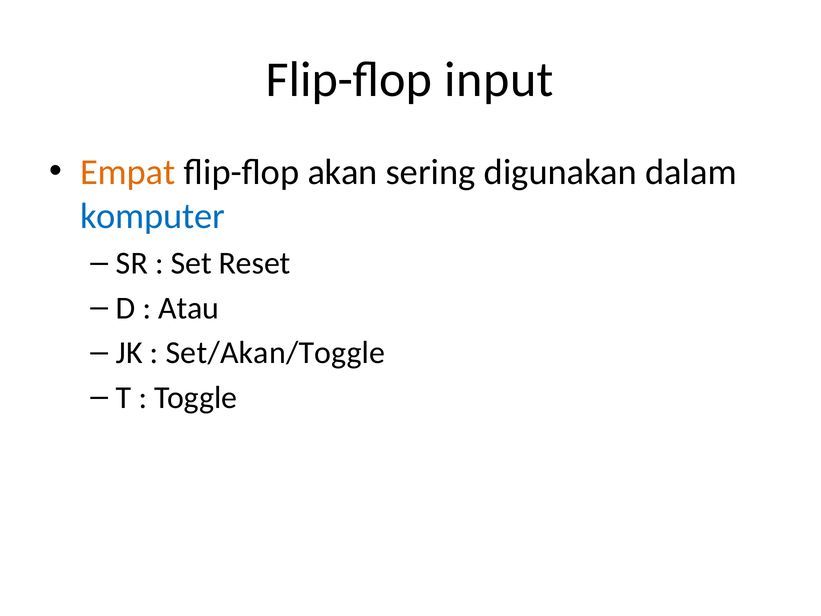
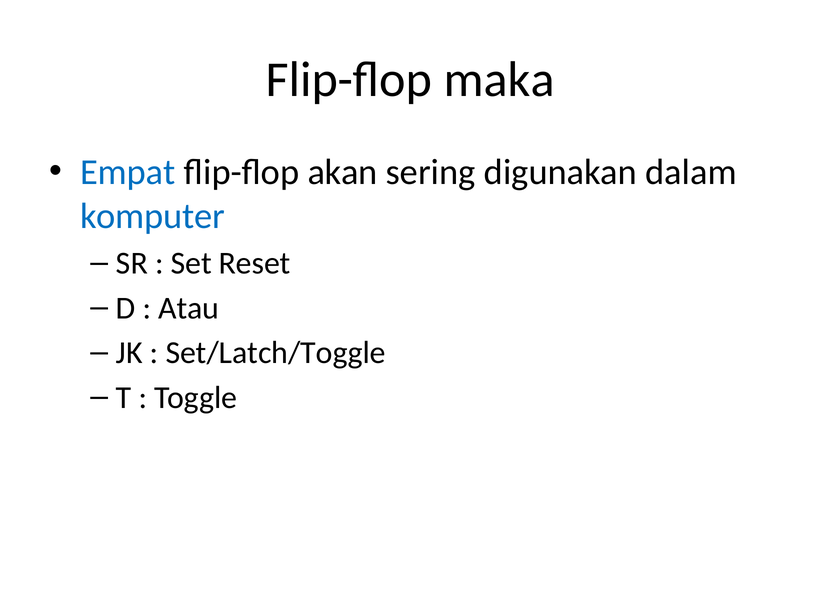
input: input -> maka
Empat colour: orange -> blue
Set/Akan/Toggle: Set/Akan/Toggle -> Set/Latch/Toggle
